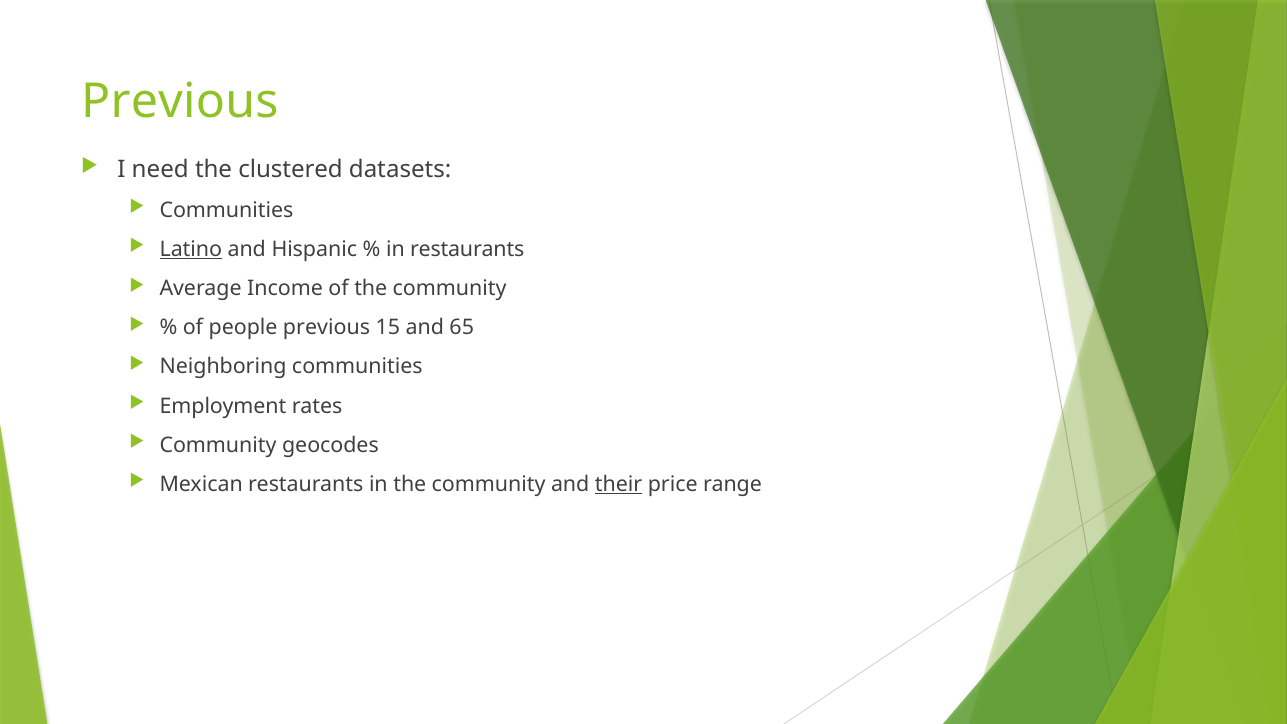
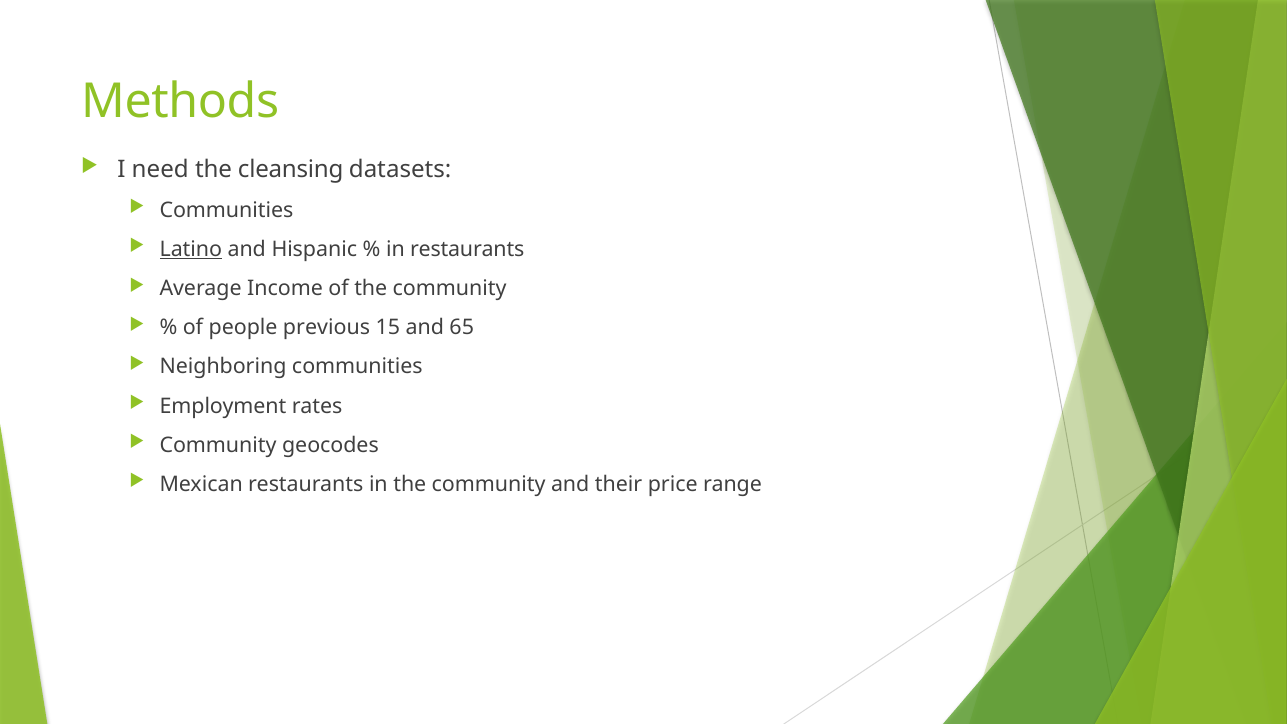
Previous at (180, 101): Previous -> Methods
clustered: clustered -> cleansing
their underline: present -> none
